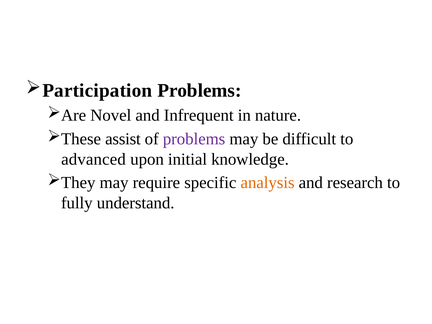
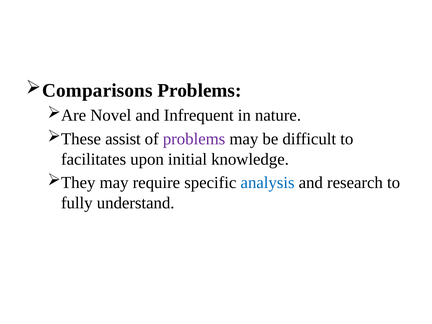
Participation: Participation -> Comparisons
advanced: advanced -> facilitates
analysis colour: orange -> blue
